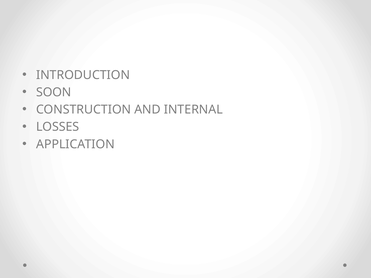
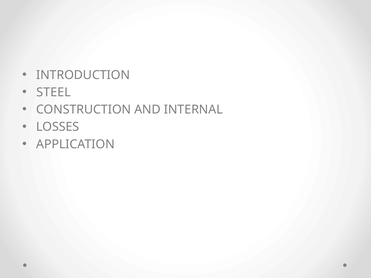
SOON: SOON -> STEEL
